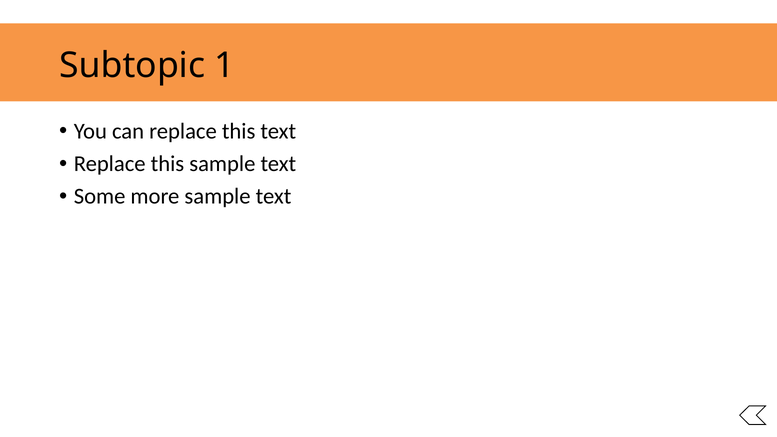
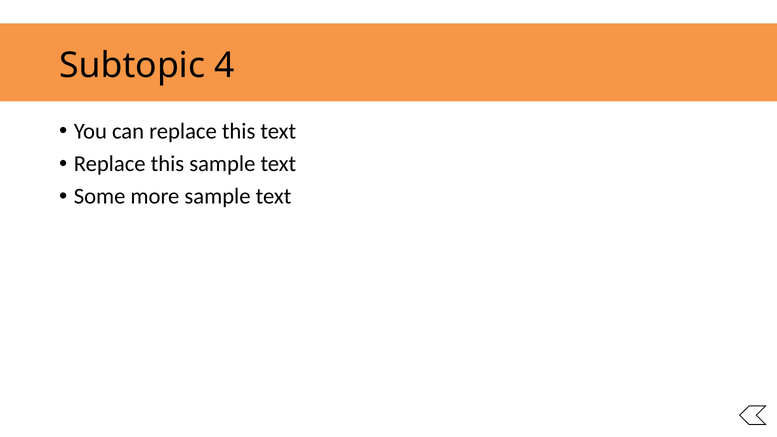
1: 1 -> 4
